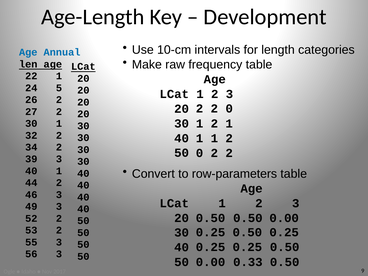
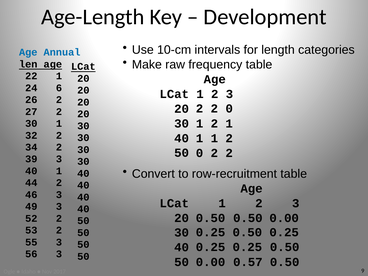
5: 5 -> 6
row-parameters: row-parameters -> row-recruitment
0.33: 0.33 -> 0.57
